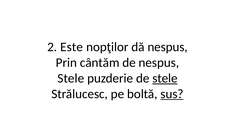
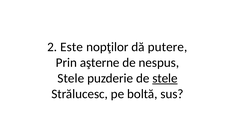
dă nespus: nespus -> putere
cântăm: cântăm -> aşterne
sus underline: present -> none
